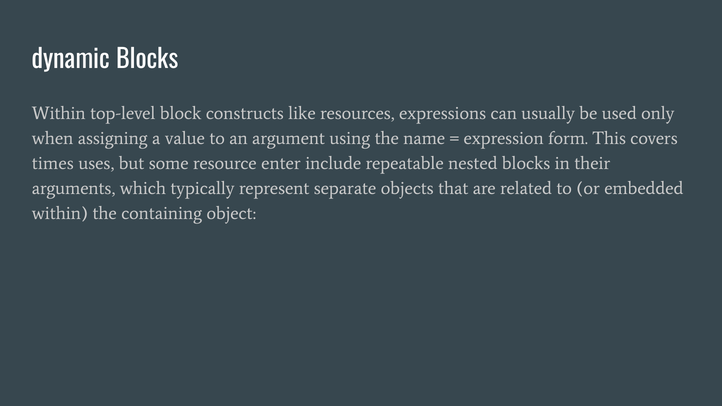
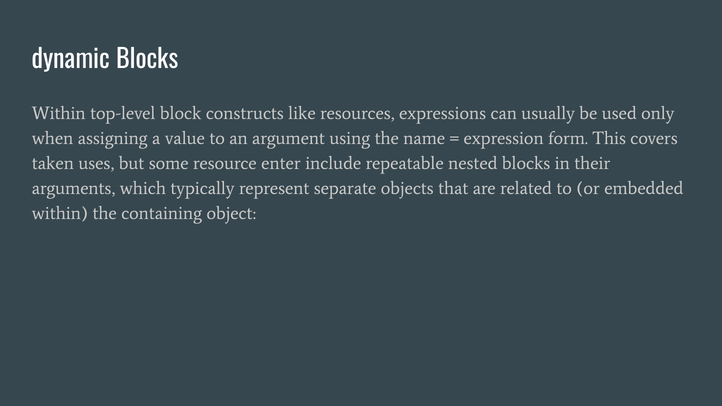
times: times -> taken
